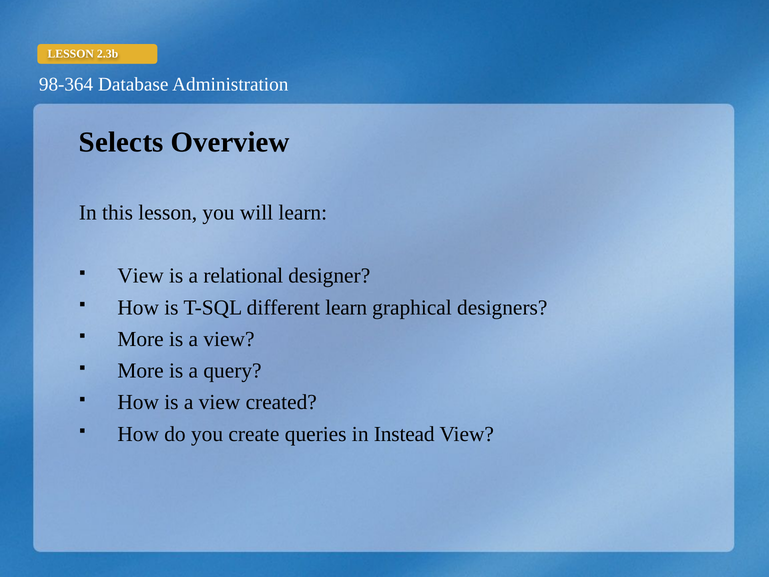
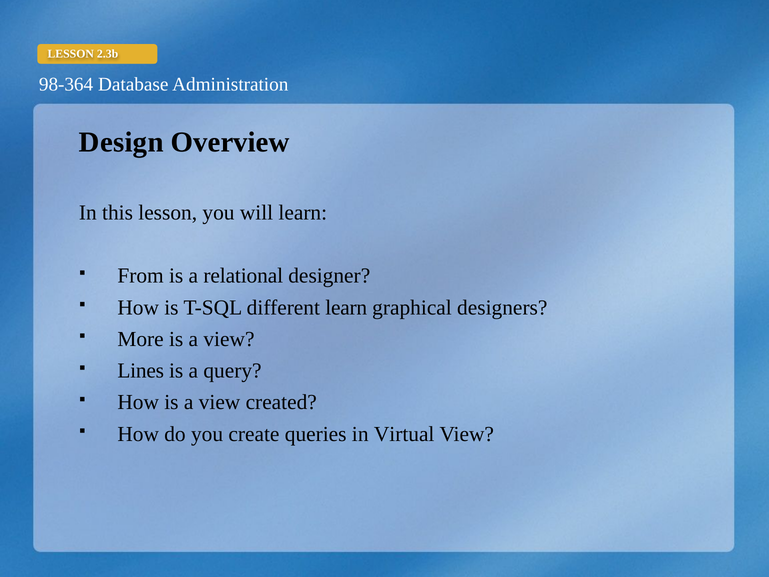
Selects: Selects -> Design
View at (141, 276): View -> From
More at (141, 371): More -> Lines
Instead: Instead -> Virtual
